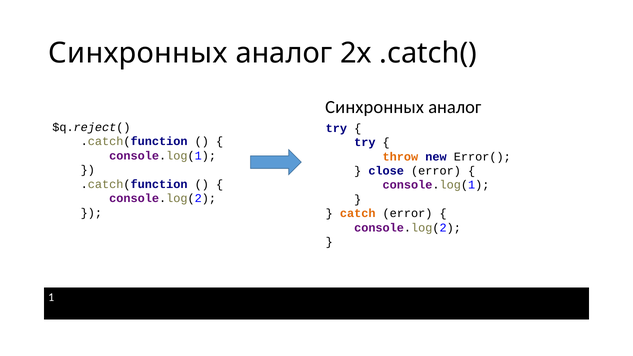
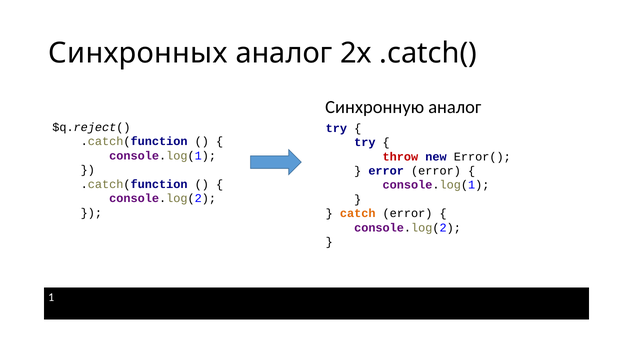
Синхронных at (375, 107): Синхронных -> Синхронную
throw colour: orange -> red
close at (386, 171): close -> error
